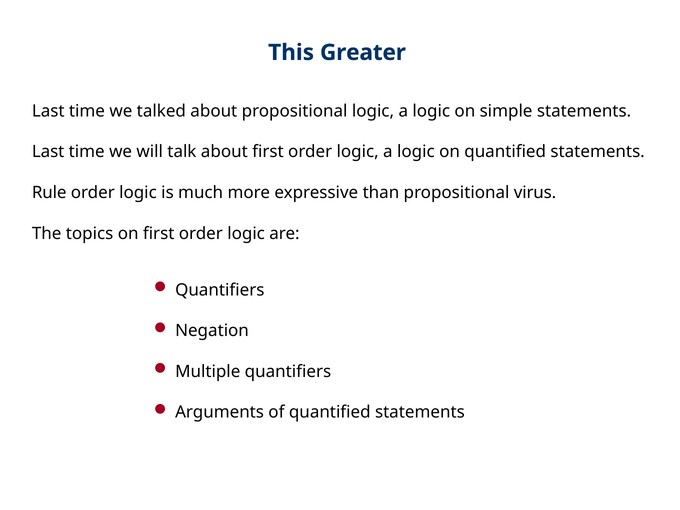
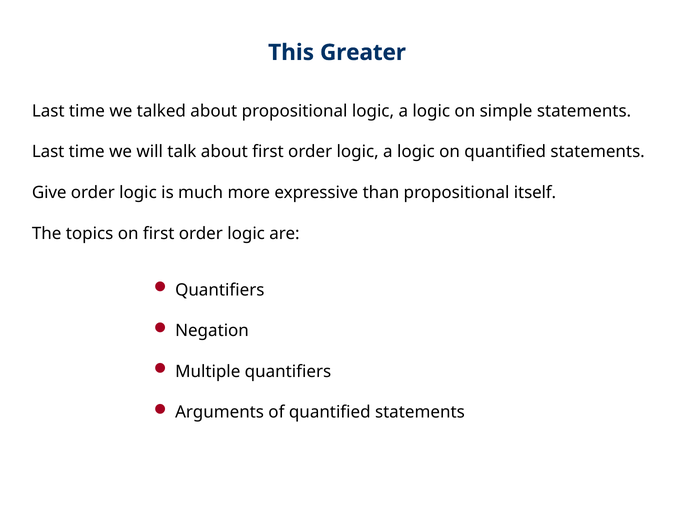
Rule: Rule -> Give
virus: virus -> itself
